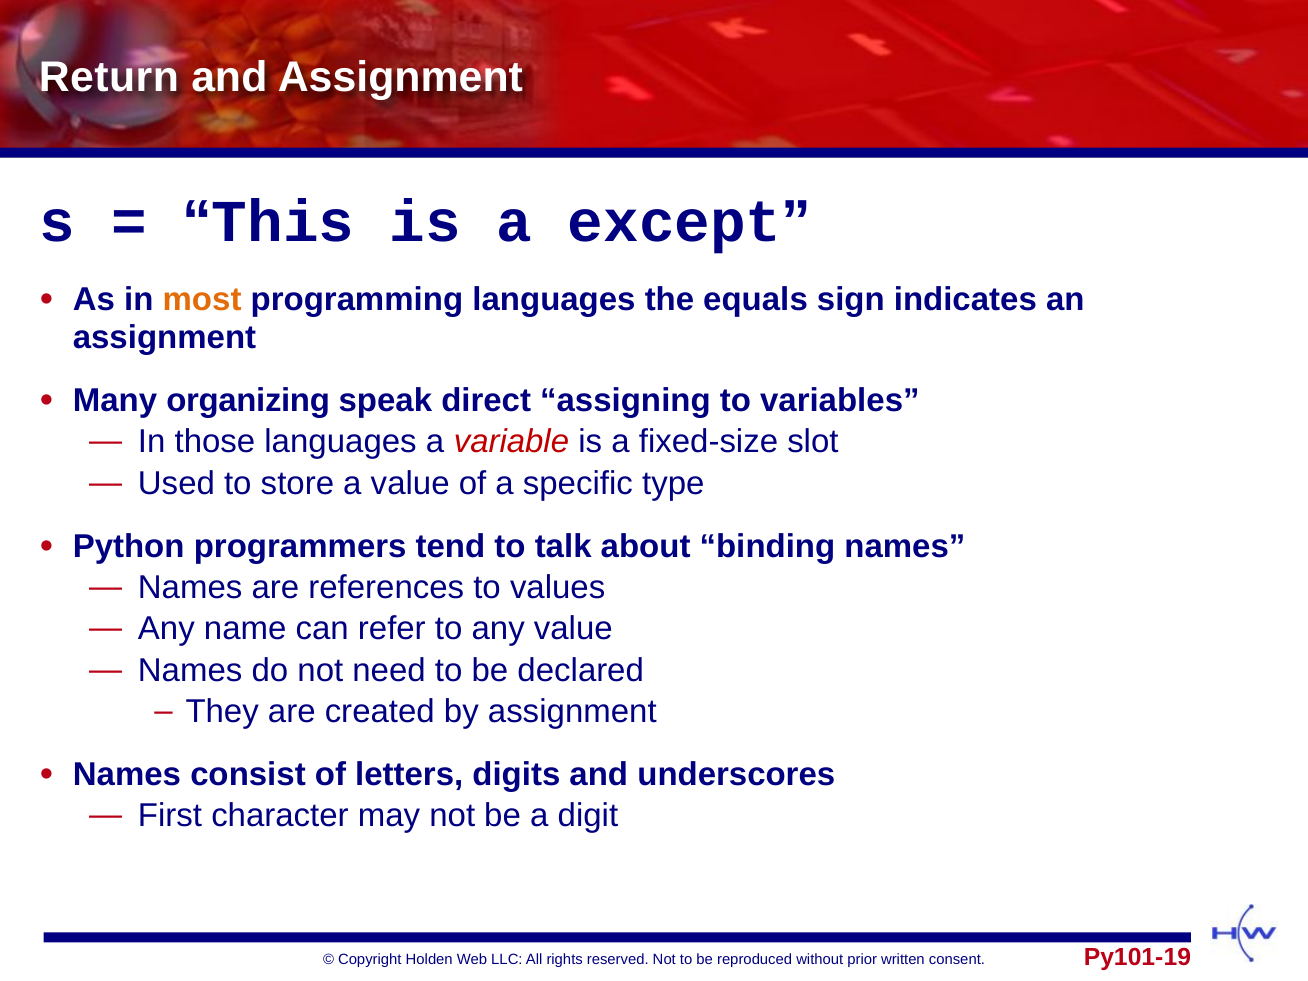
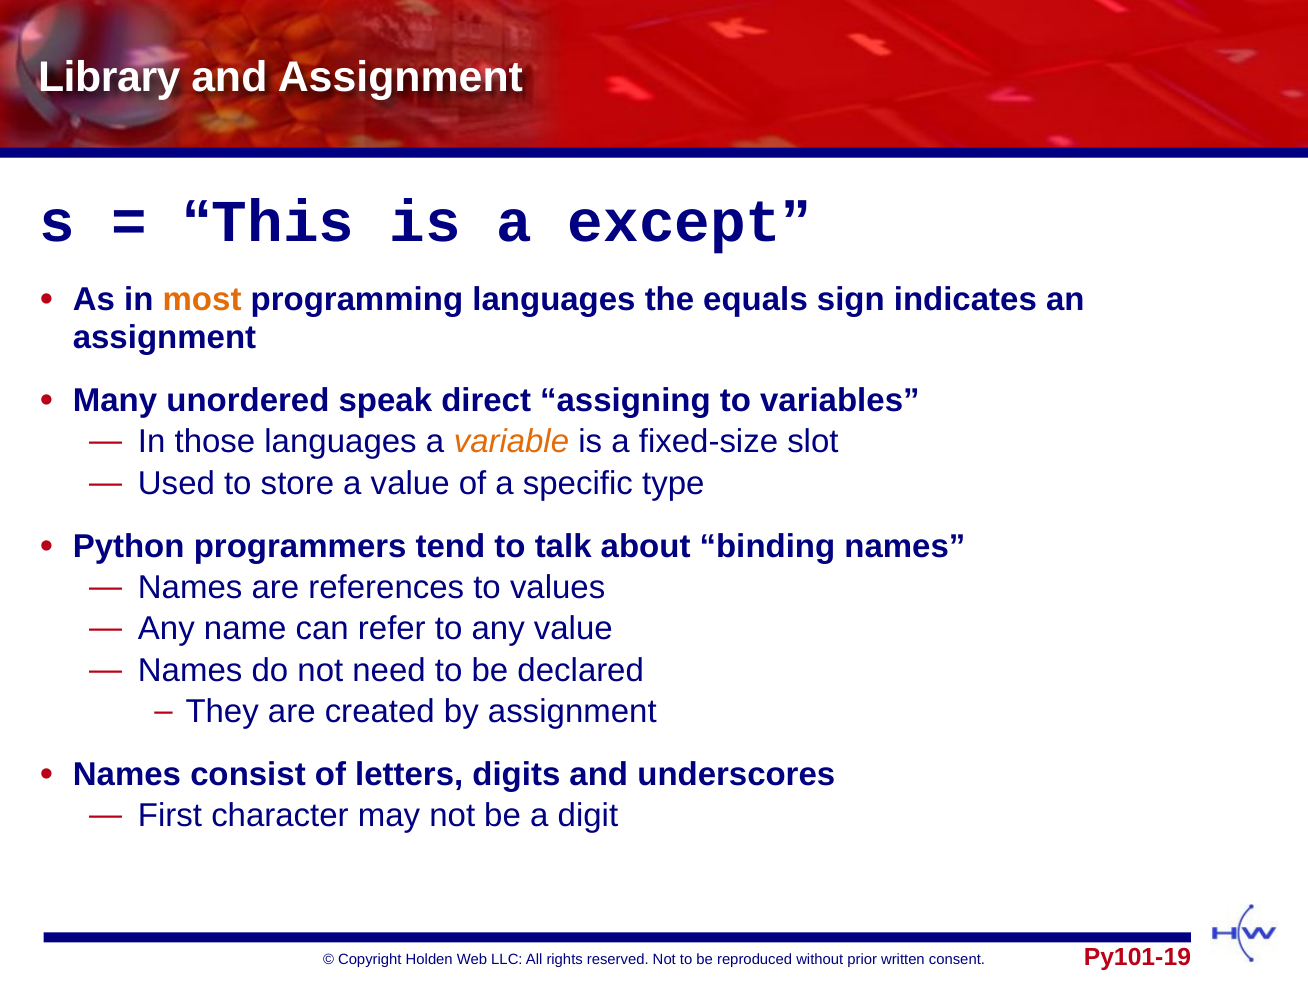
Return: Return -> Library
organizing: organizing -> unordered
variable colour: red -> orange
